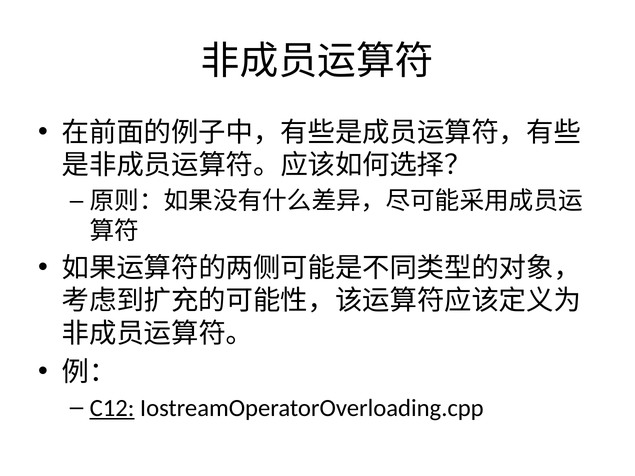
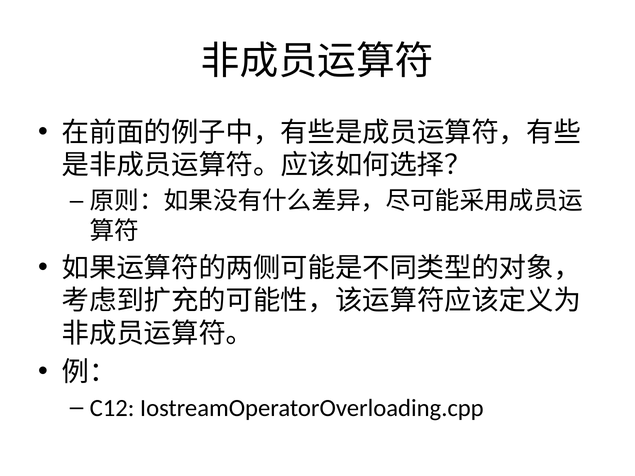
C12 underline: present -> none
